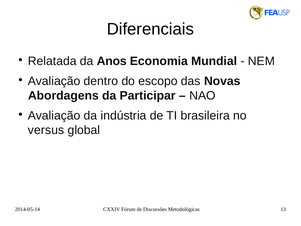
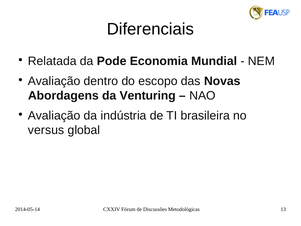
Anos: Anos -> Pode
Participar: Participar -> Venturing
